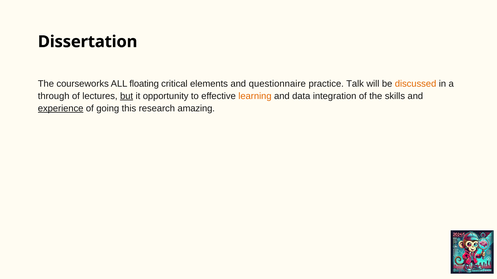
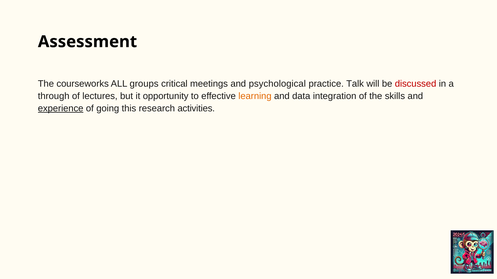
Dissertation: Dissertation -> Assessment
floating: floating -> groups
elements: elements -> meetings
questionnaire: questionnaire -> psychological
discussed colour: orange -> red
but underline: present -> none
amazing: amazing -> activities
